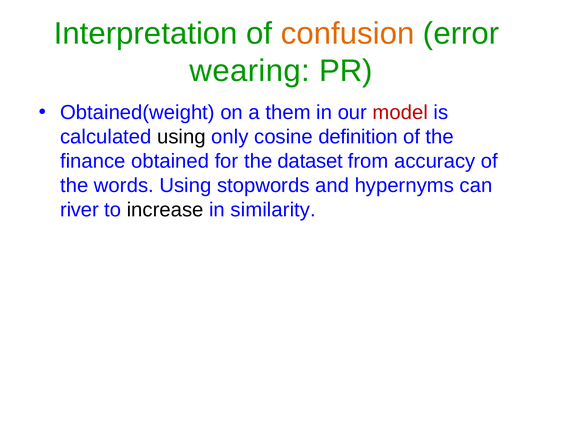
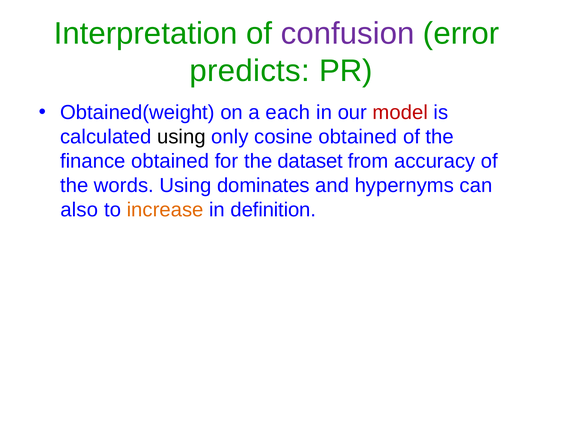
confusion colour: orange -> purple
wearing: wearing -> predicts
them: them -> each
cosine definition: definition -> obtained
stopwords: stopwords -> dominates
river: river -> also
increase colour: black -> orange
similarity: similarity -> definition
